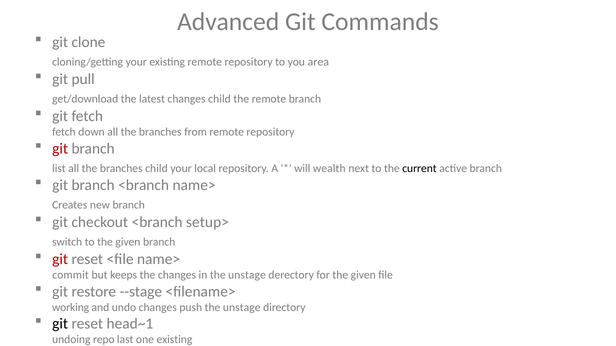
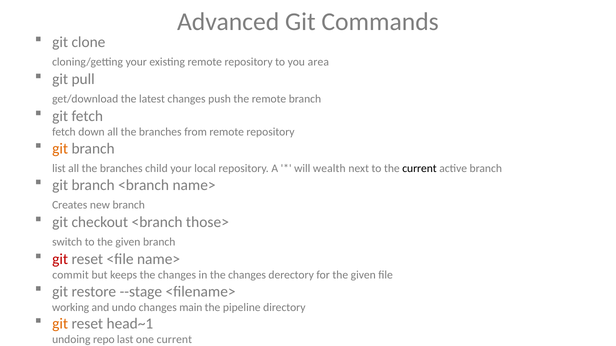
changes child: child -> push
git at (60, 149) colour: red -> orange
setup>: setup> -> those>
in the unstage: unstage -> changes
push: push -> main
unstage at (242, 308): unstage -> pipeline
git at (60, 324) colour: black -> orange
one existing: existing -> current
